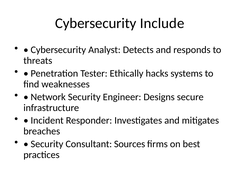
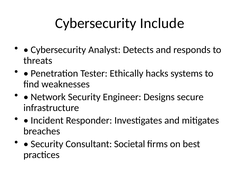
Sources: Sources -> Societal
